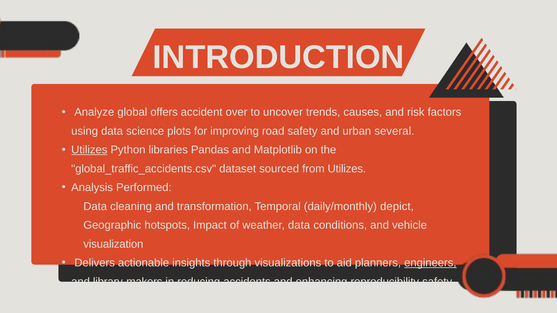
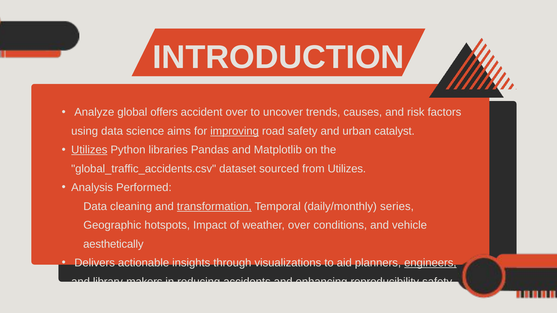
plots: plots -> aims
improving underline: none -> present
several: several -> catalyst
transformation underline: none -> present
depict: depict -> series
weather data: data -> over
visualization: visualization -> aesthetically
